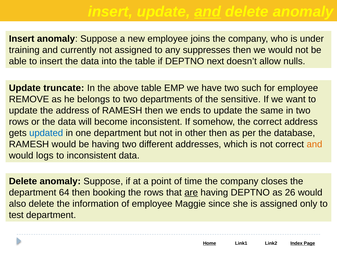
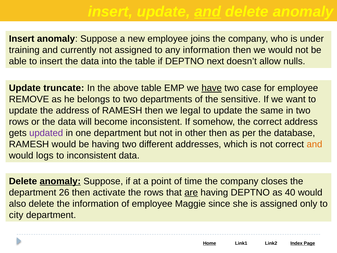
any suppresses: suppresses -> information
have underline: none -> present
such: such -> case
ends: ends -> legal
updated colour: blue -> purple
anomaly at (60, 181) underline: none -> present
64: 64 -> 26
booking: booking -> activate
26: 26 -> 40
test: test -> city
